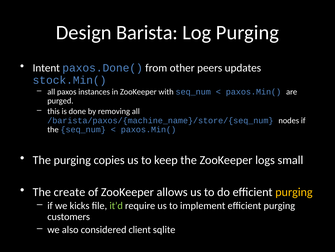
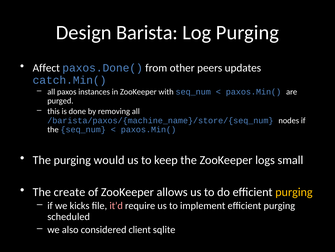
Intent: Intent -> Affect
stock.Min(: stock.Min( -> catch.Min(
copies: copies -> would
it’d colour: light green -> pink
customers: customers -> scheduled
